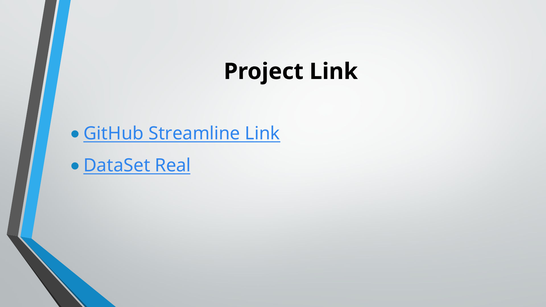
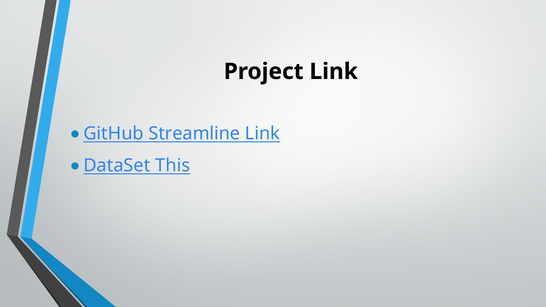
Real: Real -> This
